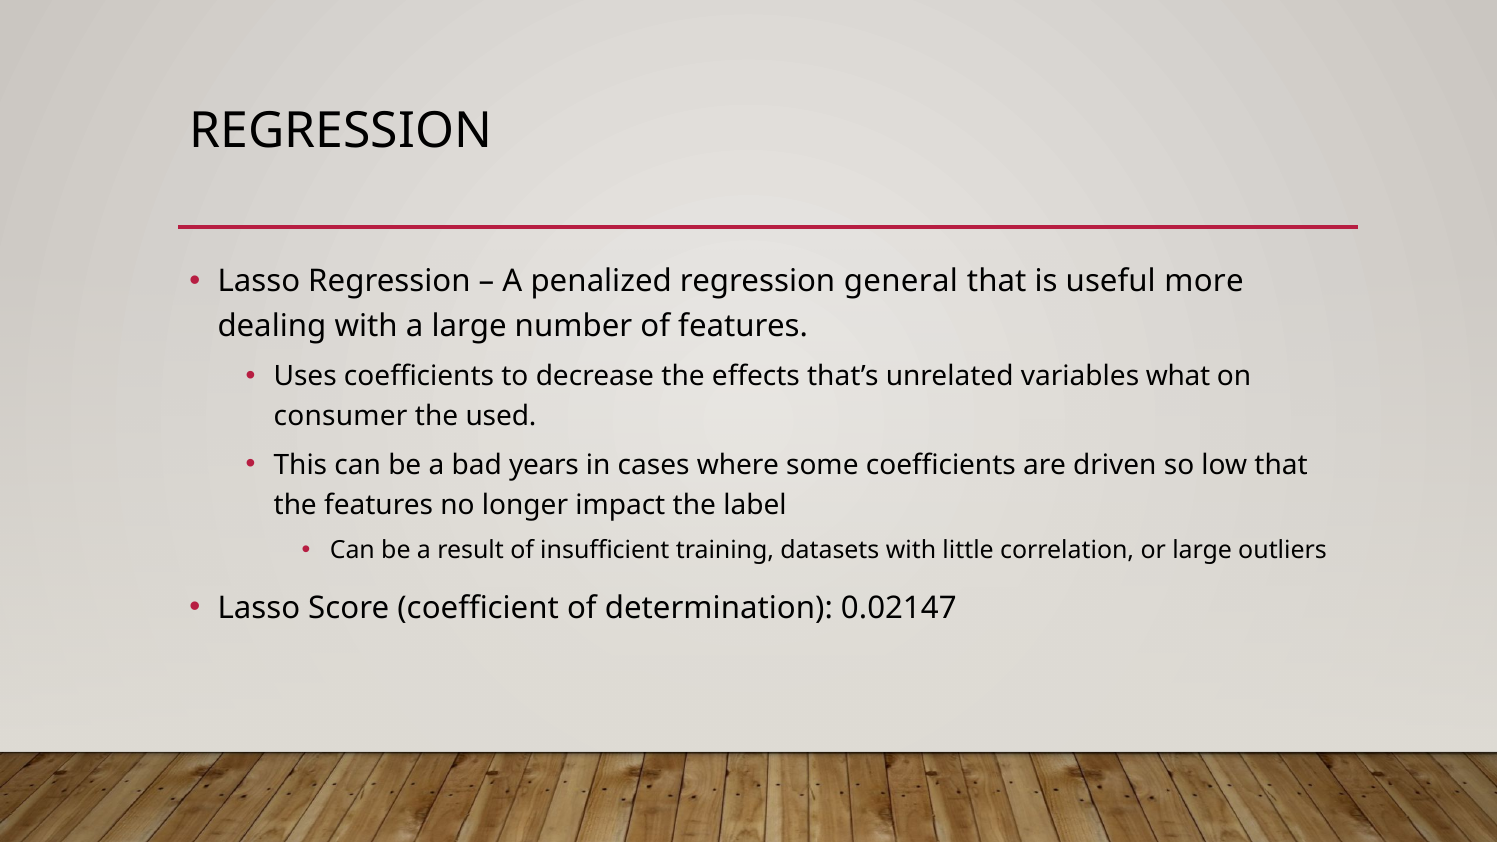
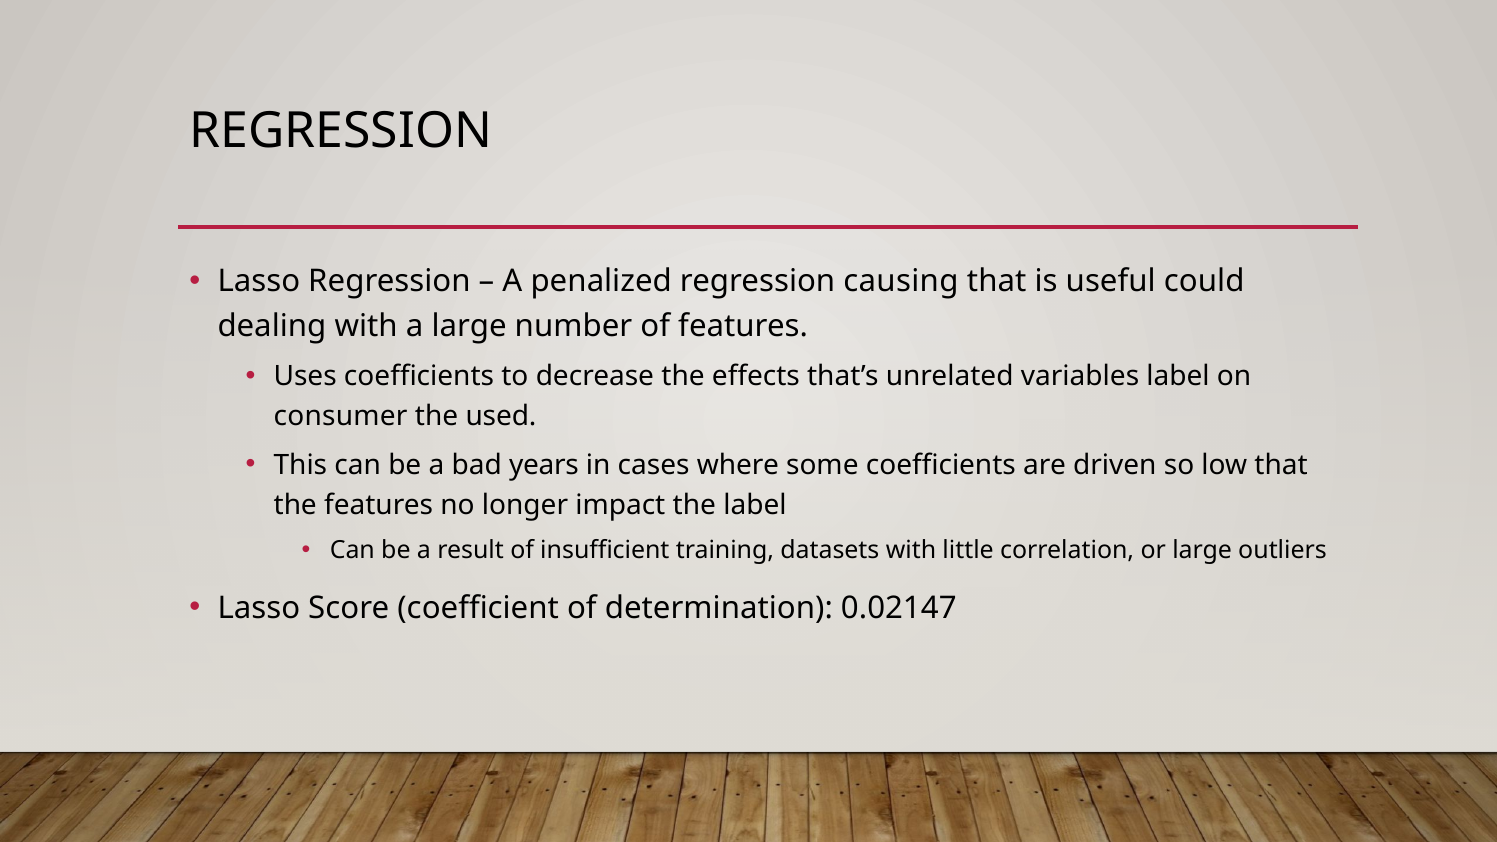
general: general -> causing
more: more -> could
variables what: what -> label
